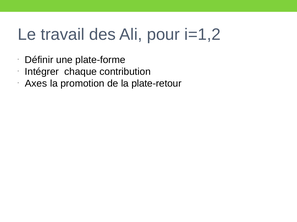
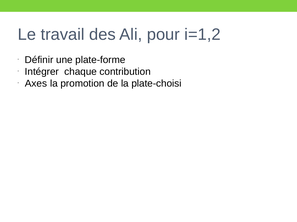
plate-retour: plate-retour -> plate-choisi
